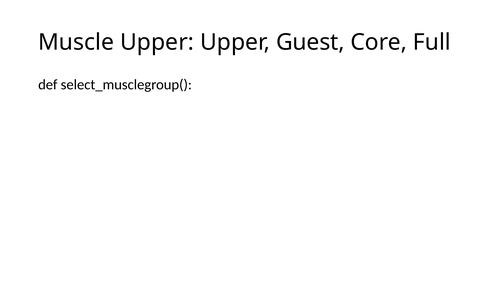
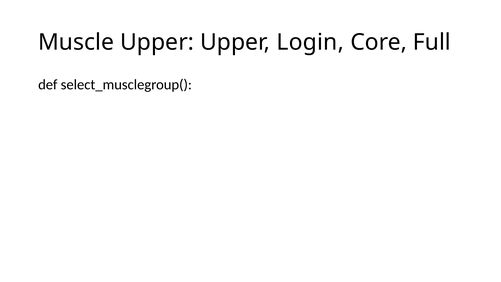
Guest: Guest -> Login
